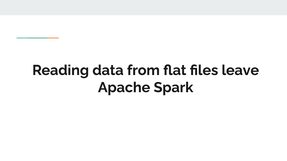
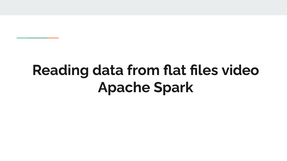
leave: leave -> video
